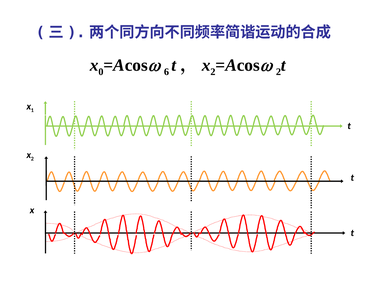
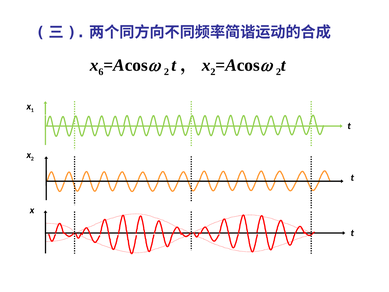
0: 0 -> 6
6 at (166, 72): 6 -> 2
